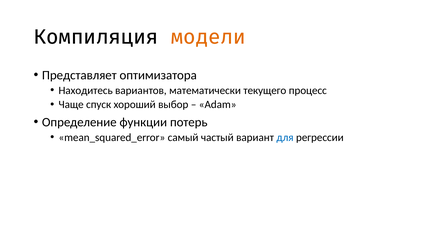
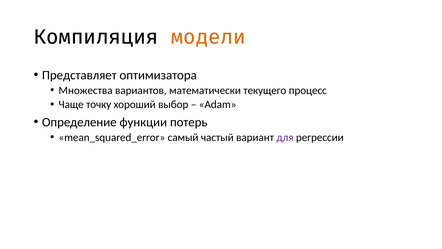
Находитесь: Находитесь -> Множества
спуск: спуск -> точку
для colour: blue -> purple
